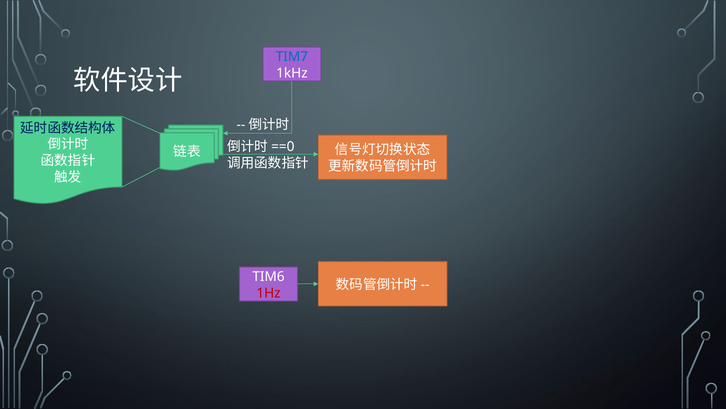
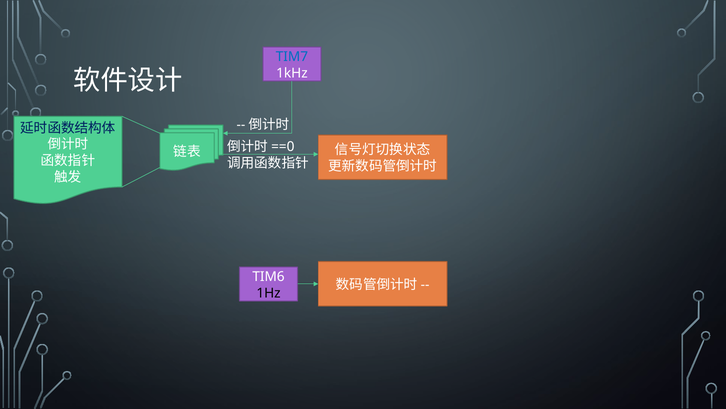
1Hz colour: red -> black
